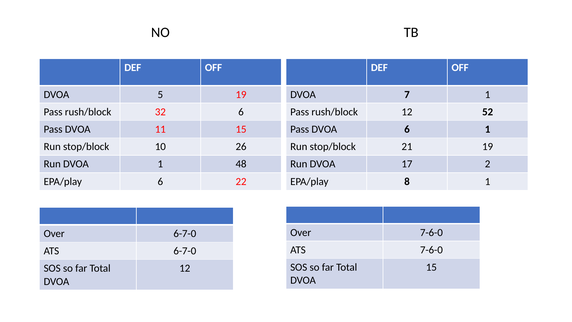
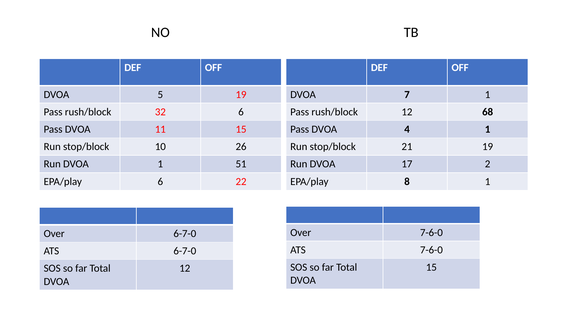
52: 52 -> 68
DVOA 6: 6 -> 4
48: 48 -> 51
